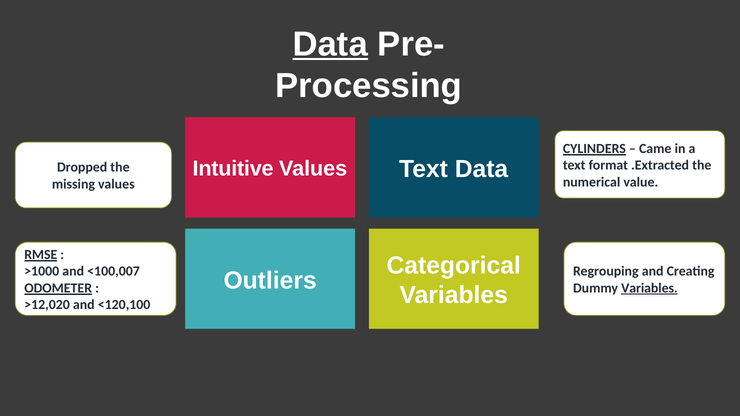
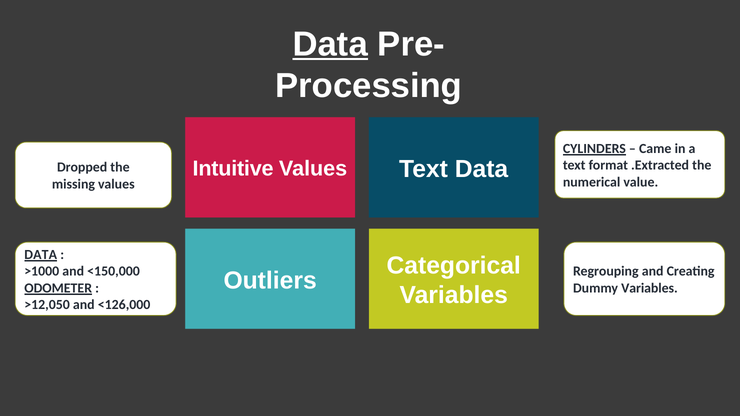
RMSE at (41, 255): RMSE -> DATA
<100,007: <100,007 -> <150,000
Variables at (649, 288) underline: present -> none
>12,020: >12,020 -> >12,050
<120,100: <120,100 -> <126,000
